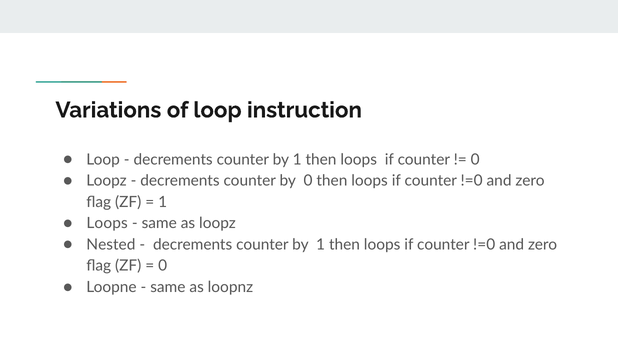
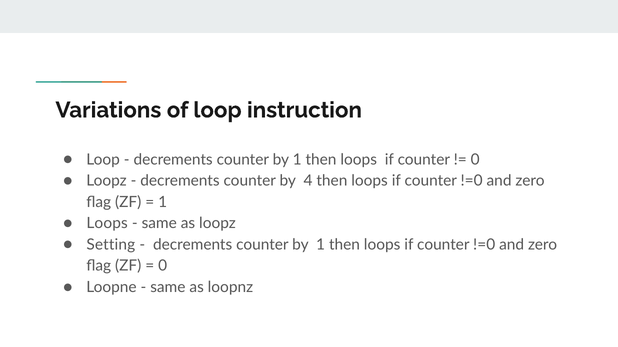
by 0: 0 -> 4
Nested: Nested -> Setting
